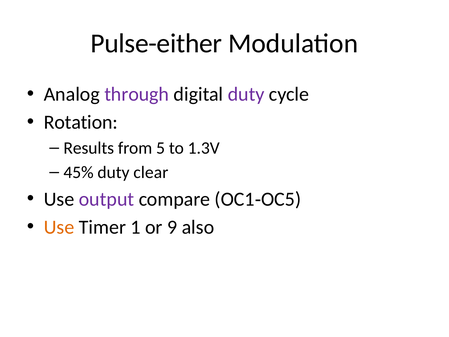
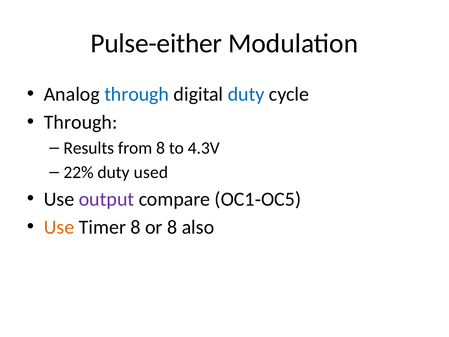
through at (137, 94) colour: purple -> blue
duty at (246, 94) colour: purple -> blue
Rotation at (81, 122): Rotation -> Through
from 5: 5 -> 8
1.3V: 1.3V -> 4.3V
45%: 45% -> 22%
clear: clear -> used
Timer 1: 1 -> 8
or 9: 9 -> 8
